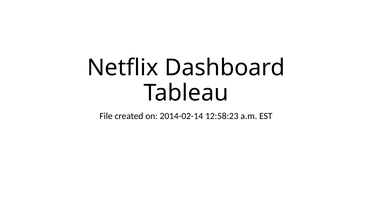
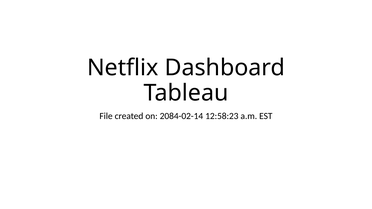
2014-02-14: 2014-02-14 -> 2084-02-14
